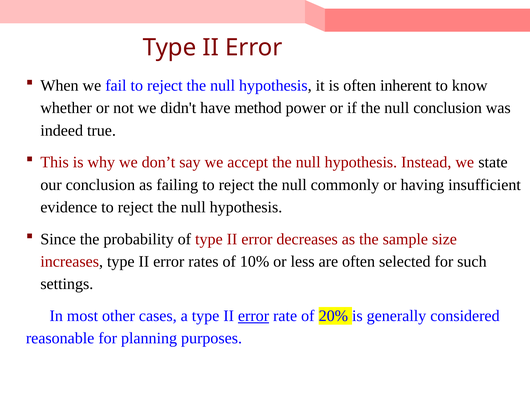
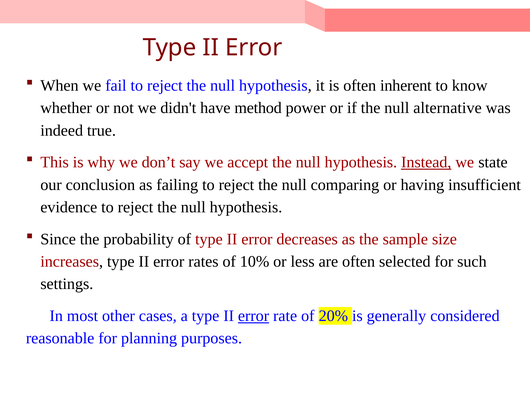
null conclusion: conclusion -> alternative
Instead underline: none -> present
commonly: commonly -> comparing
